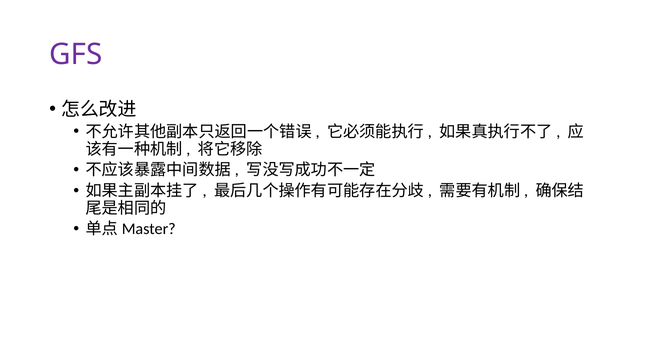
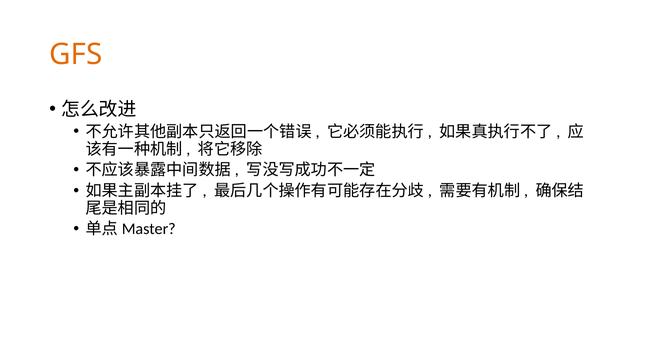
GFS colour: purple -> orange
